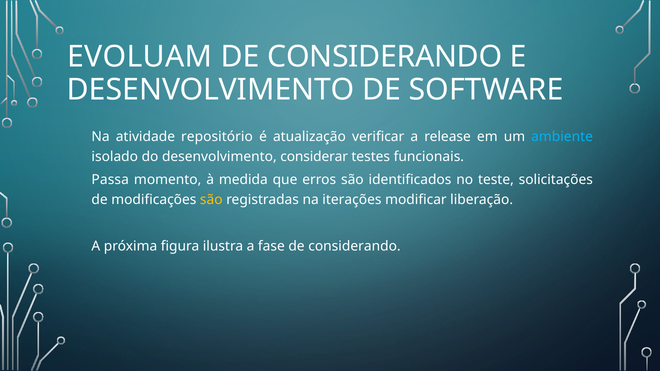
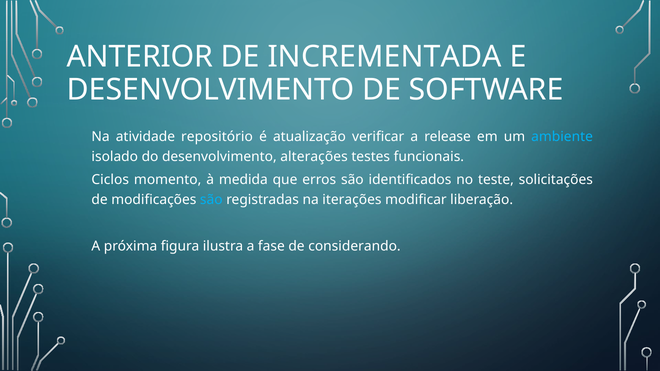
EVOLUAM: EVOLUAM -> ANTERIOR
CONSIDERANDO at (385, 57): CONSIDERANDO -> INCREMENTADA
considerar: considerar -> alterações
Passa: Passa -> Ciclos
são at (211, 200) colour: yellow -> light blue
